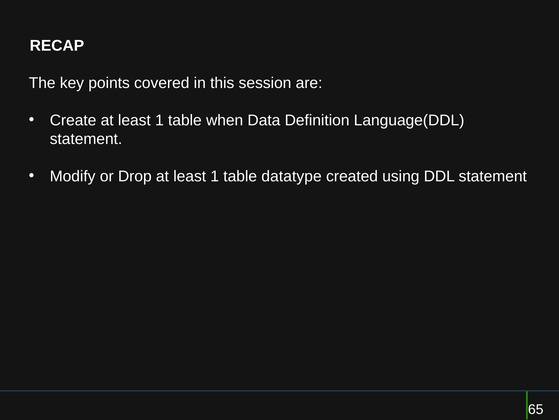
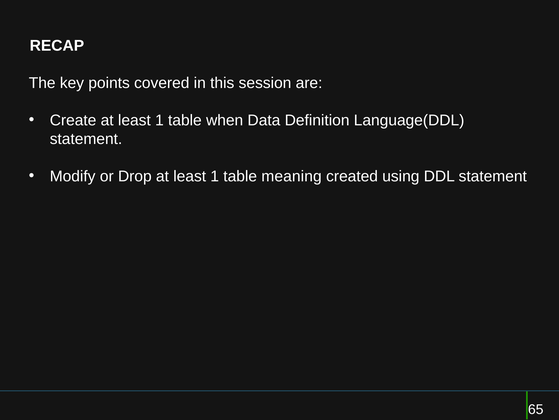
datatype: datatype -> meaning
